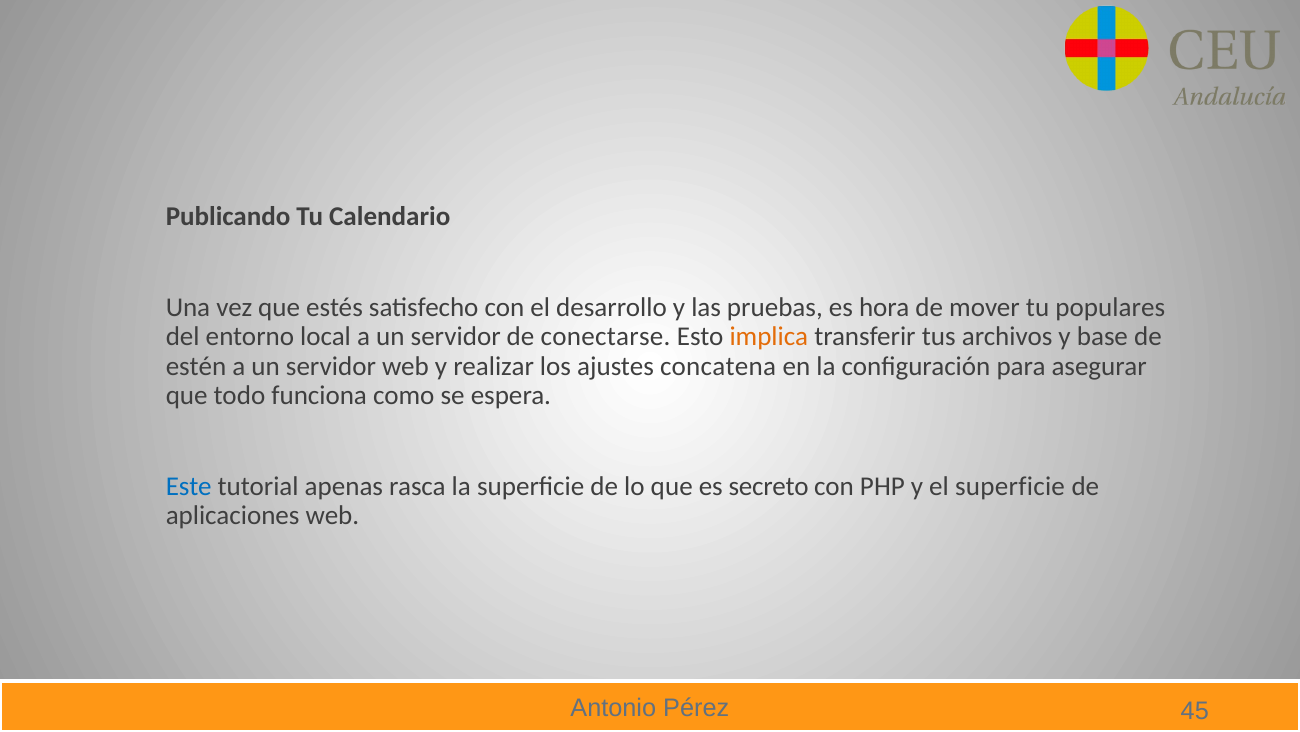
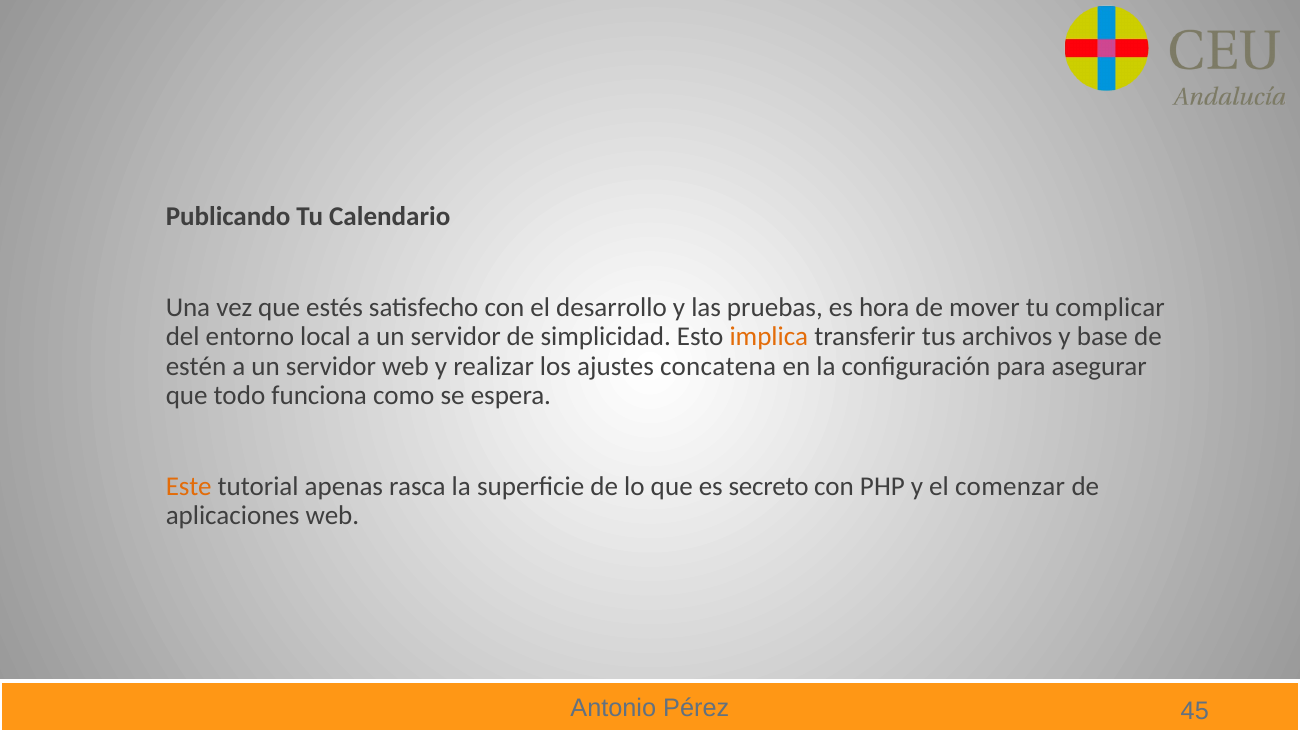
populares: populares -> complicar
conectarse: conectarse -> simplicidad
Este colour: blue -> orange
el superficie: superficie -> comenzar
